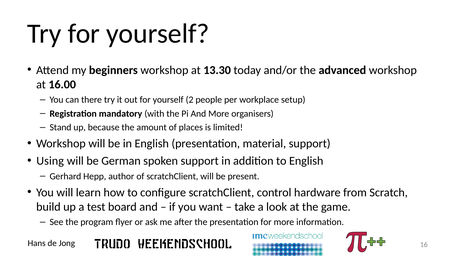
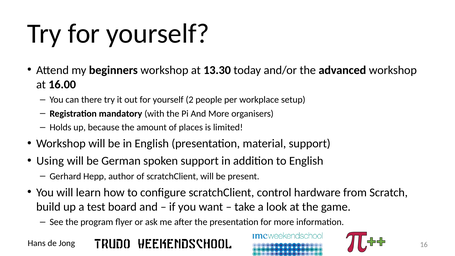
Stand: Stand -> Holds
